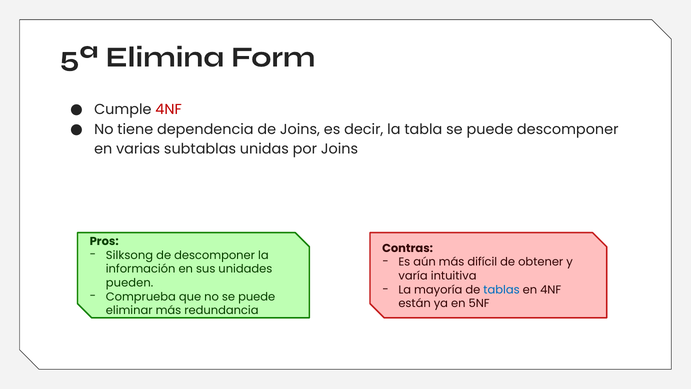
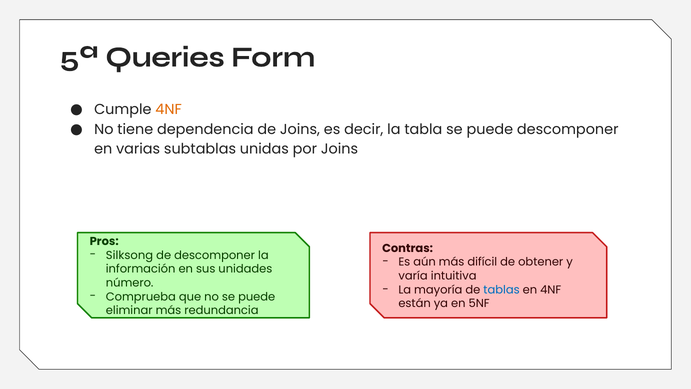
Elimina: Elimina -> Queries
4NF at (169, 109) colour: red -> orange
pueden: pueden -> número
